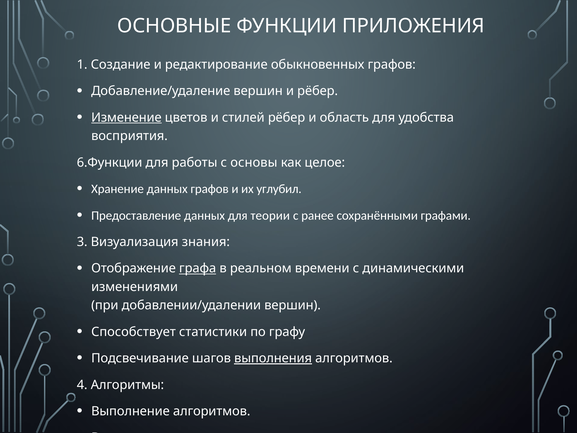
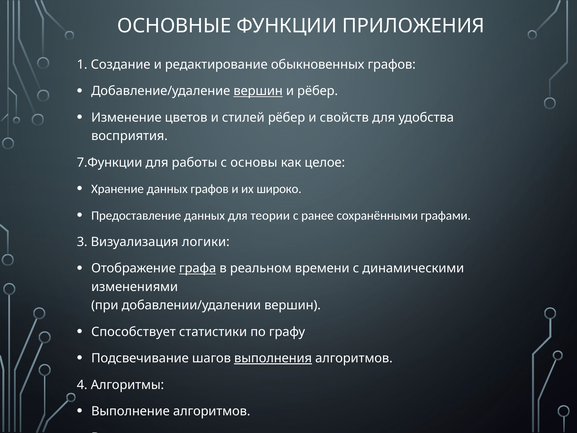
вершин at (258, 91) underline: none -> present
Изменение underline: present -> none
область: область -> свойств
6.Функции: 6.Функции -> 7.Функции
углубил: углубил -> широко
знания: знания -> логики
